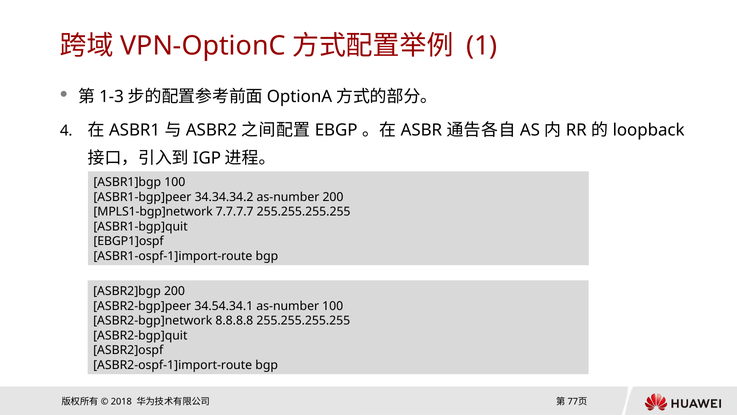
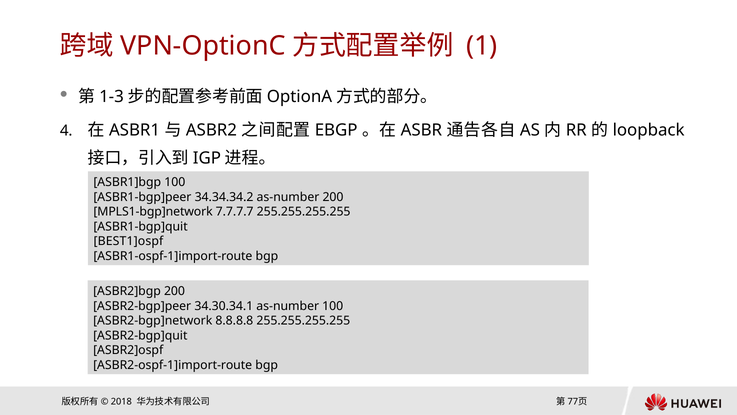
EBGP1]ospf: EBGP1]ospf -> BEST1]ospf
34.54.34.1: 34.54.34.1 -> 34.30.34.1
